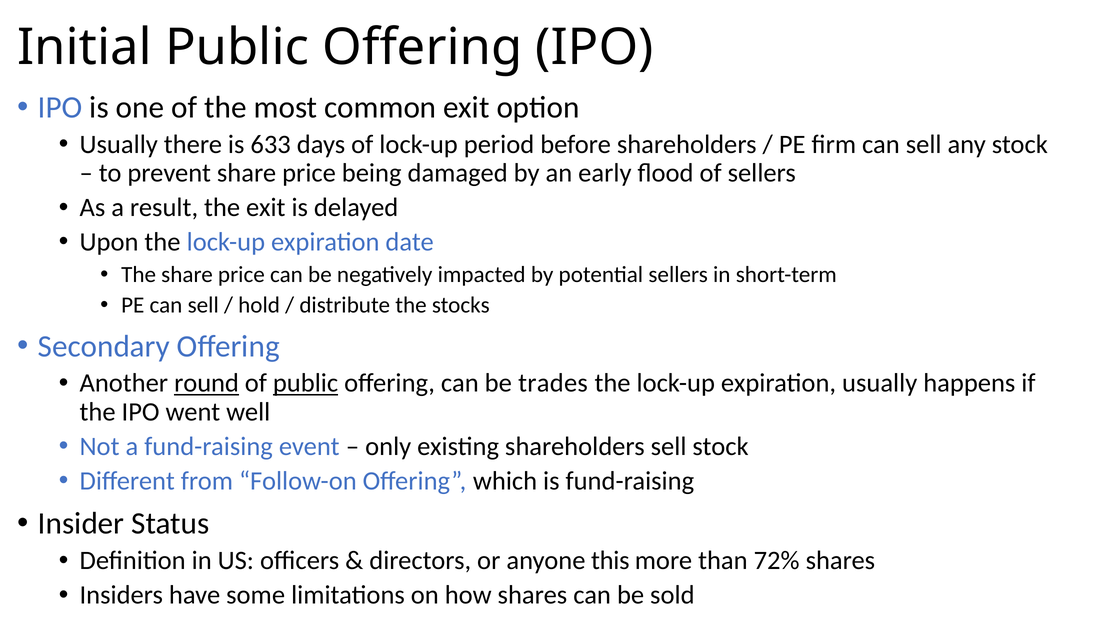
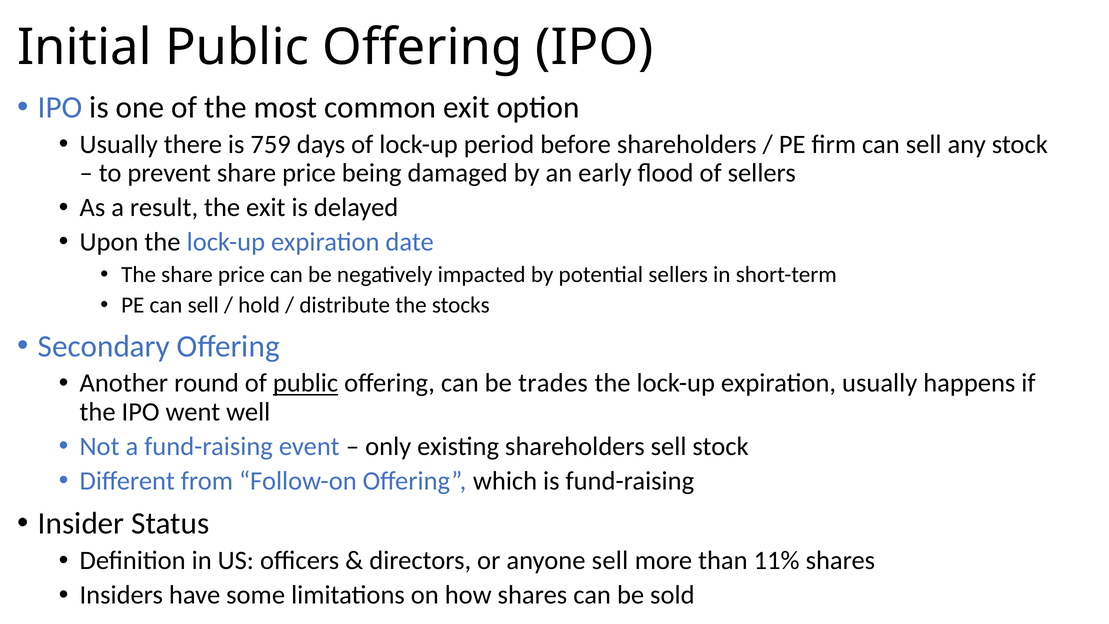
633: 633 -> 759
round underline: present -> none
anyone this: this -> sell
72%: 72% -> 11%
